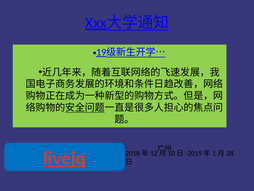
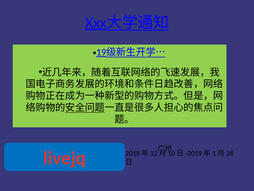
livejq underline: present -> none
